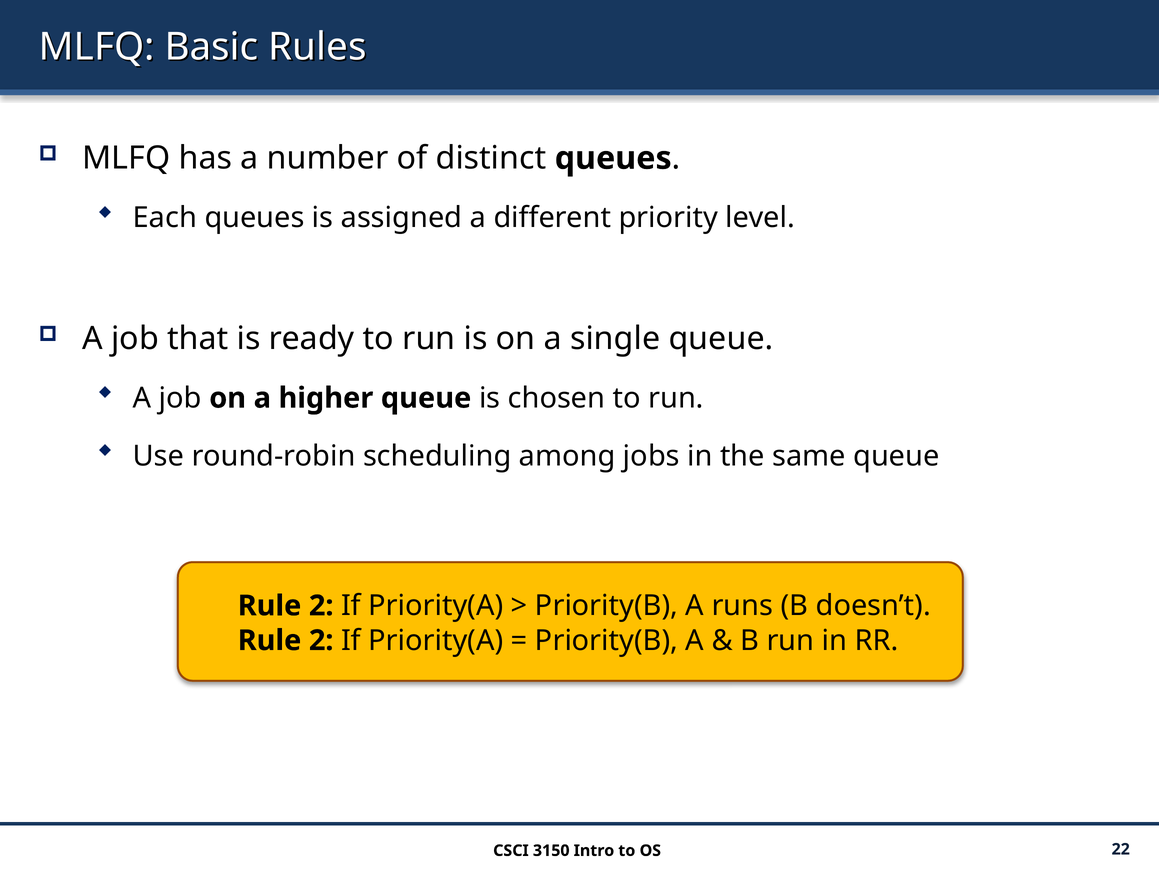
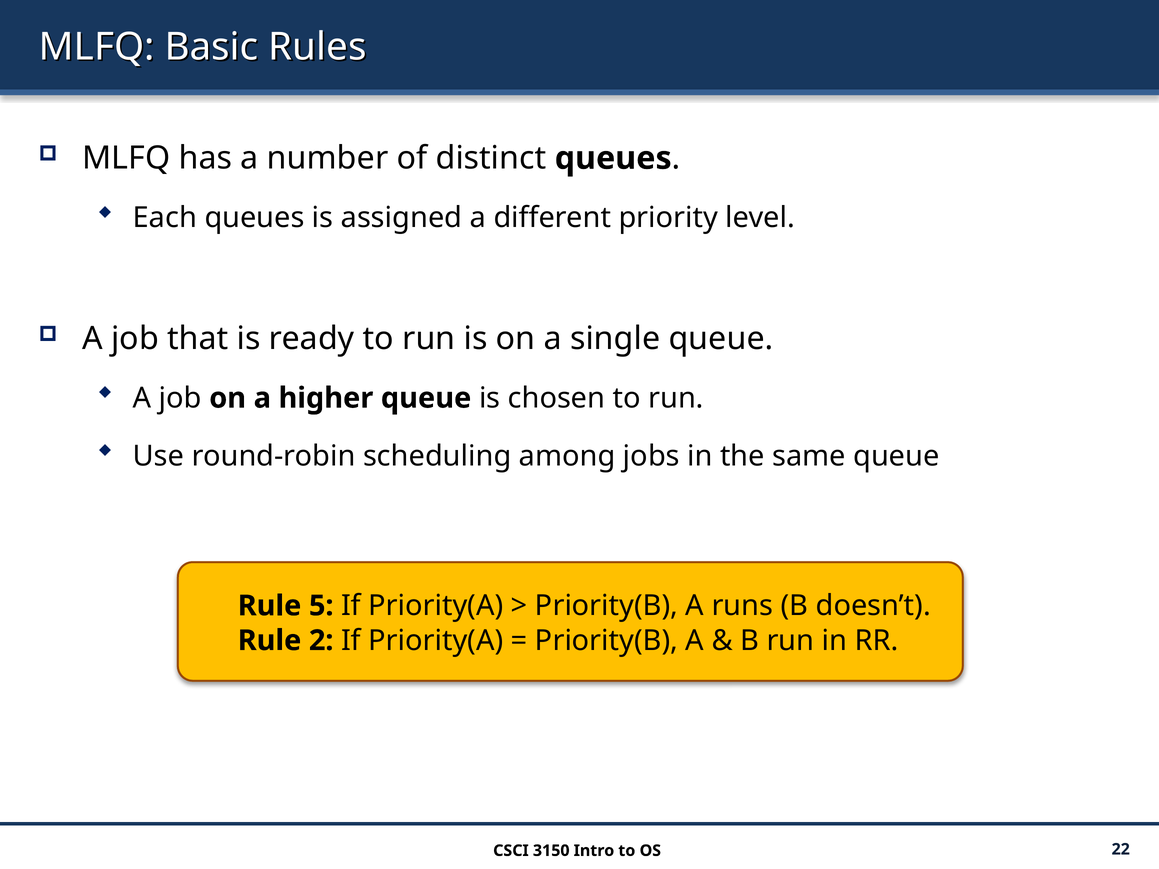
2 at (321, 606): 2 -> 5
